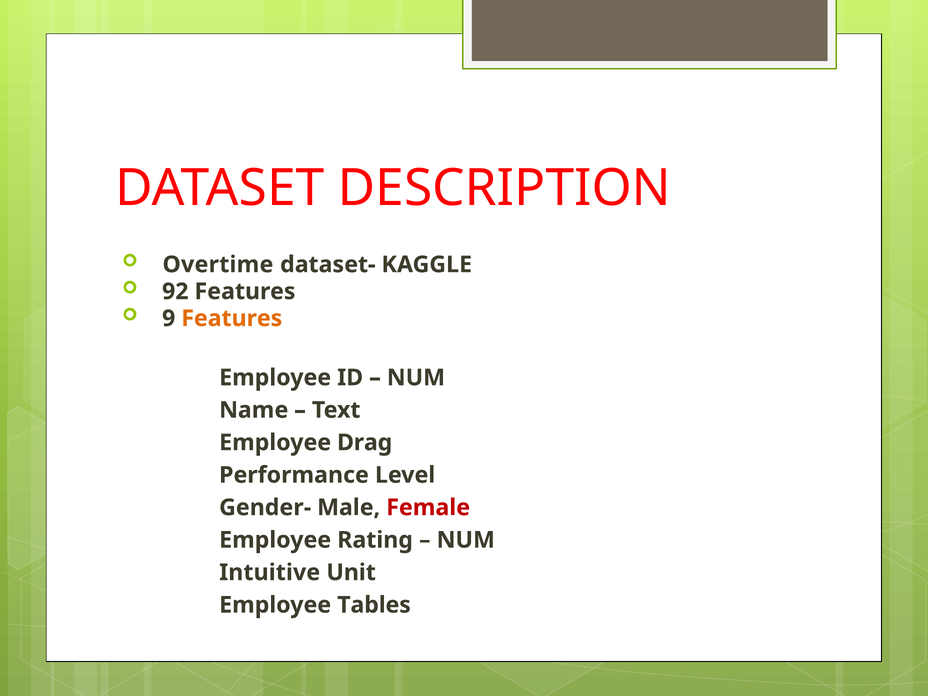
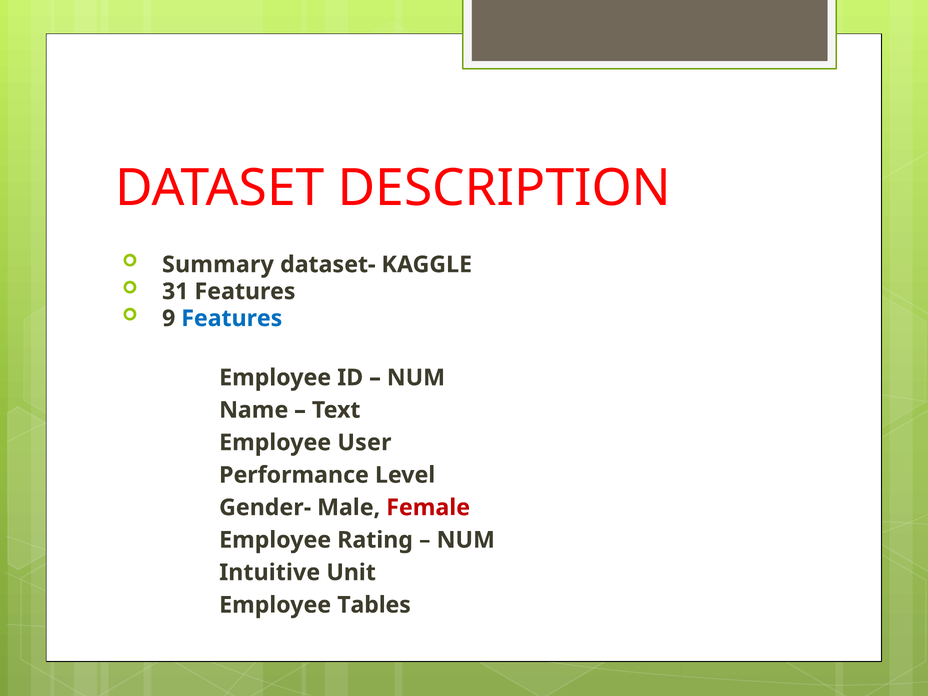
Overtime: Overtime -> Summary
92: 92 -> 31
Features at (232, 318) colour: orange -> blue
Drag: Drag -> User
